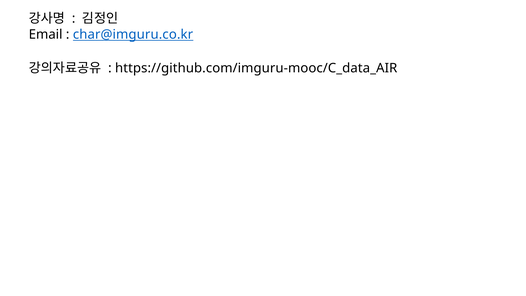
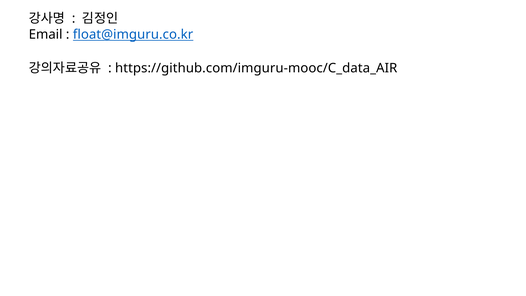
char@imguru.co.kr: char@imguru.co.kr -> float@imguru.co.kr
